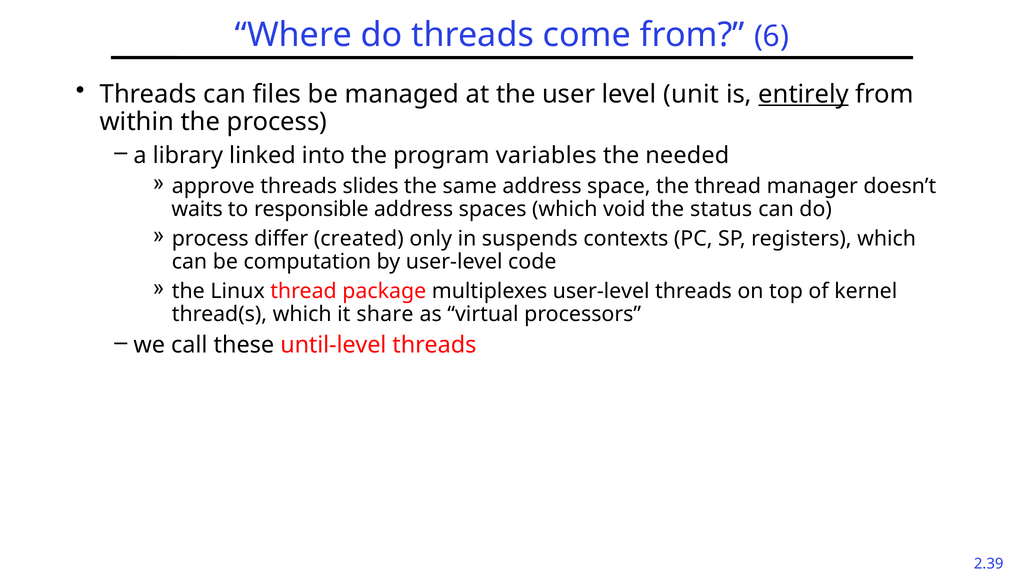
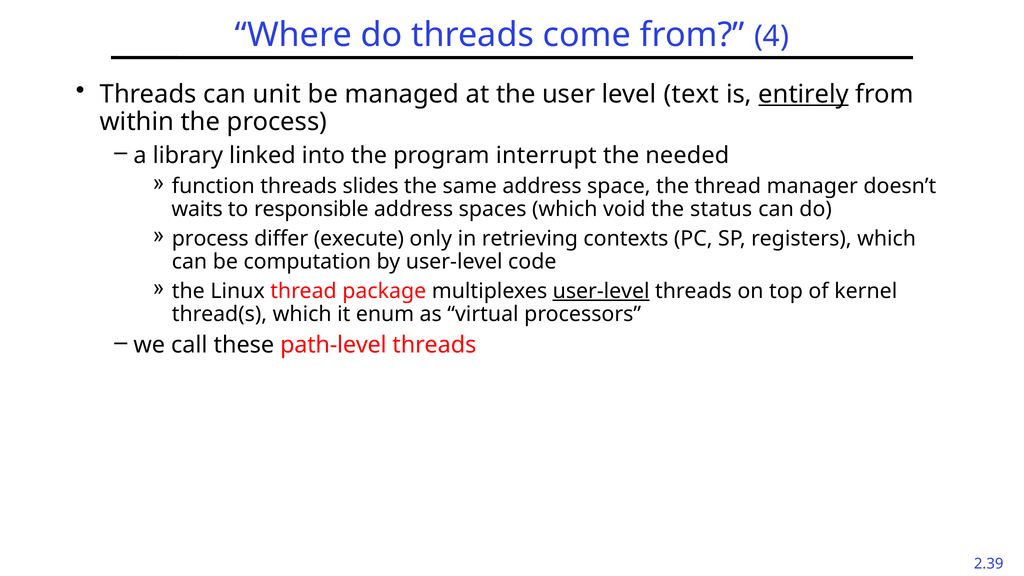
6: 6 -> 4
files: files -> unit
unit: unit -> text
variables: variables -> interrupt
approve: approve -> function
created: created -> execute
suspends: suspends -> retrieving
user-level at (601, 291) underline: none -> present
share: share -> enum
until-level: until-level -> path-level
